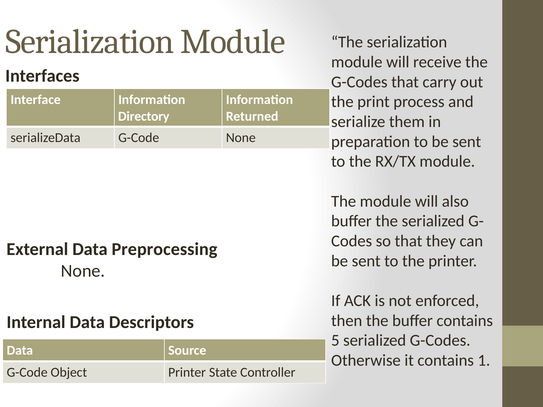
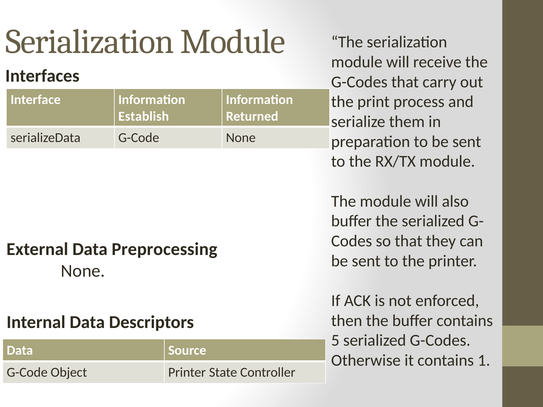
Directory: Directory -> Establish
